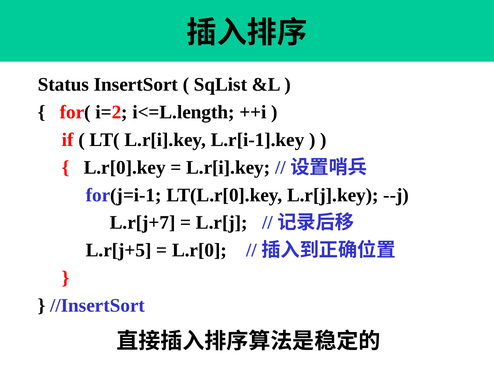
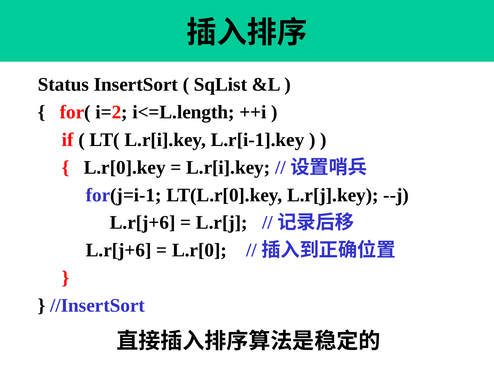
L.r[j+7 at (143, 223): L.r[j+7 -> L.r[j+6
L.r[j+5 at (119, 251): L.r[j+5 -> L.r[j+6
